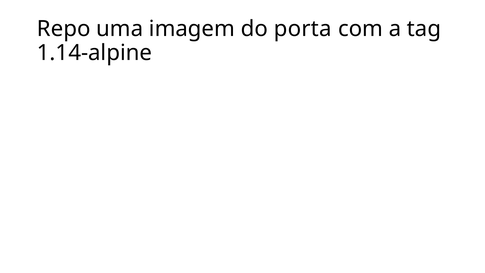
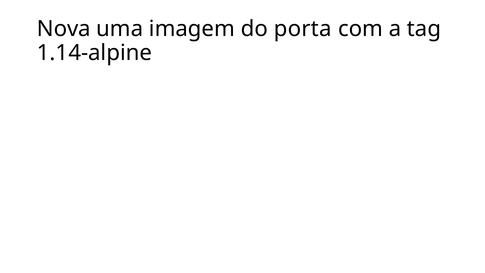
Repo: Repo -> Nova
